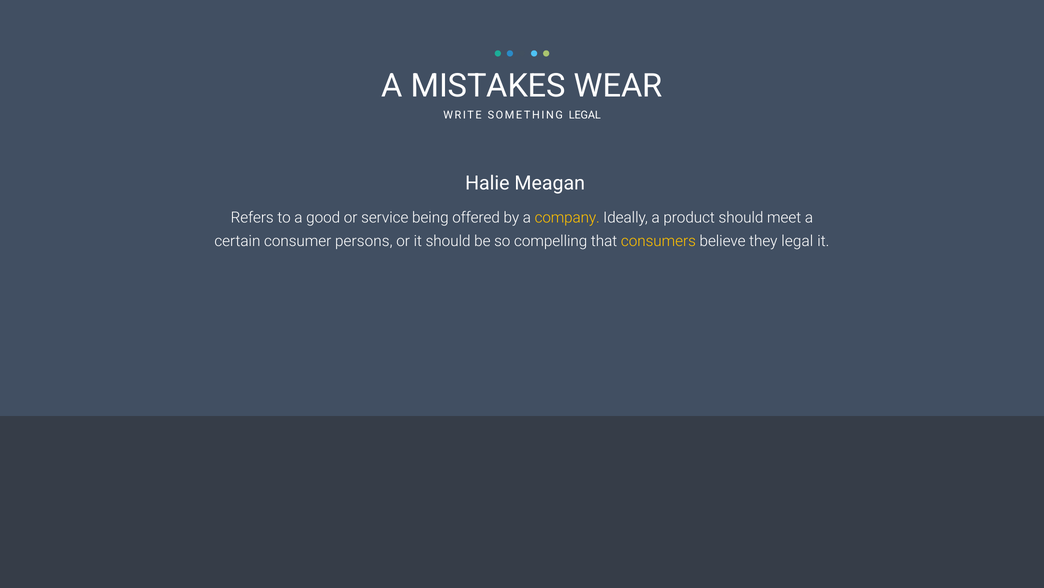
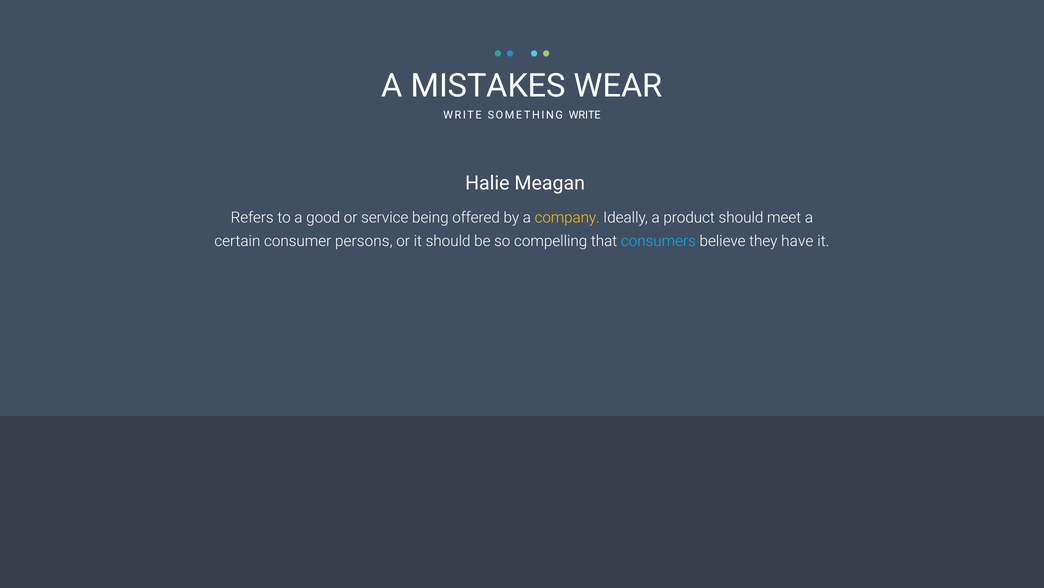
SOMETHING LEGAL: LEGAL -> WRITE
consumers colour: yellow -> light blue
they legal: legal -> have
